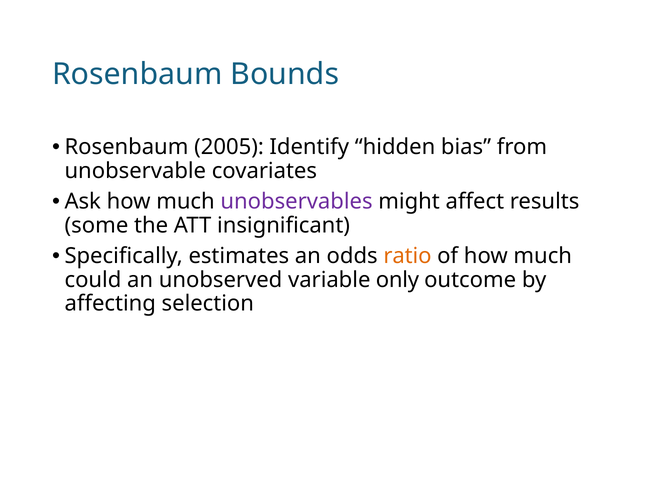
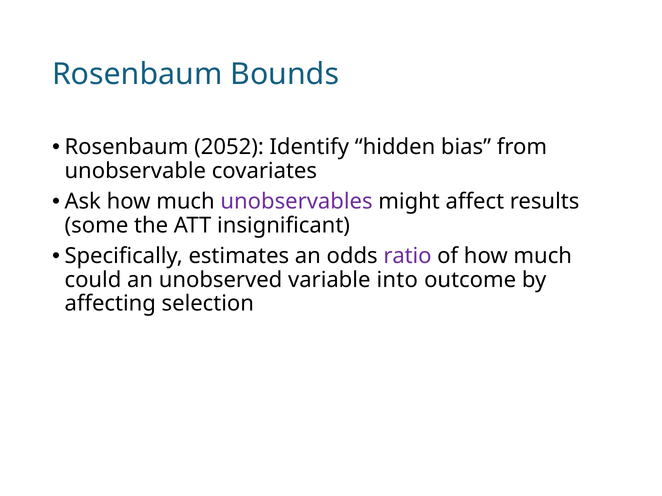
2005: 2005 -> 2052
ratio colour: orange -> purple
only: only -> into
